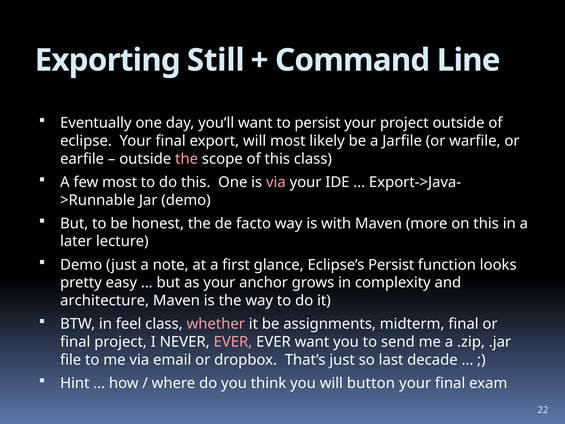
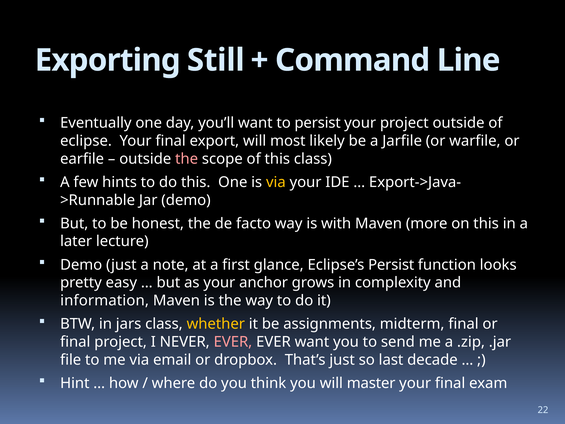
few most: most -> hints
via at (276, 182) colour: pink -> yellow
architecture: architecture -> information
feel: feel -> jars
whether colour: pink -> yellow
button: button -> master
